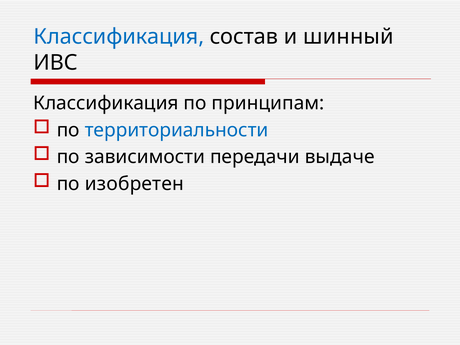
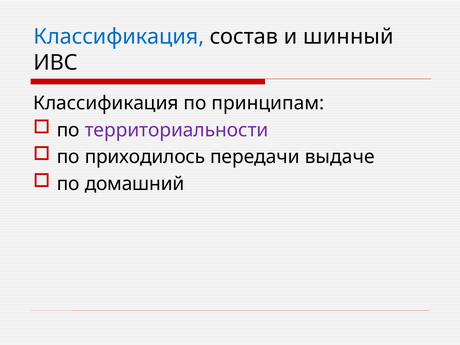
территориальности colour: blue -> purple
зависимости: зависимости -> приходилось
изобретен: изобретен -> домашний
